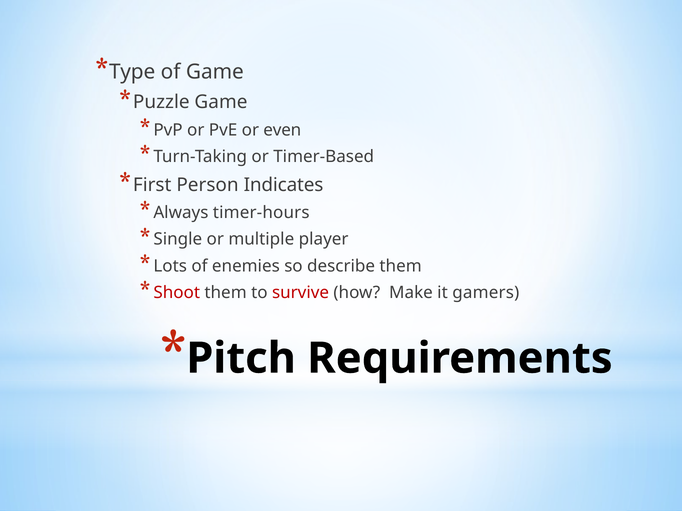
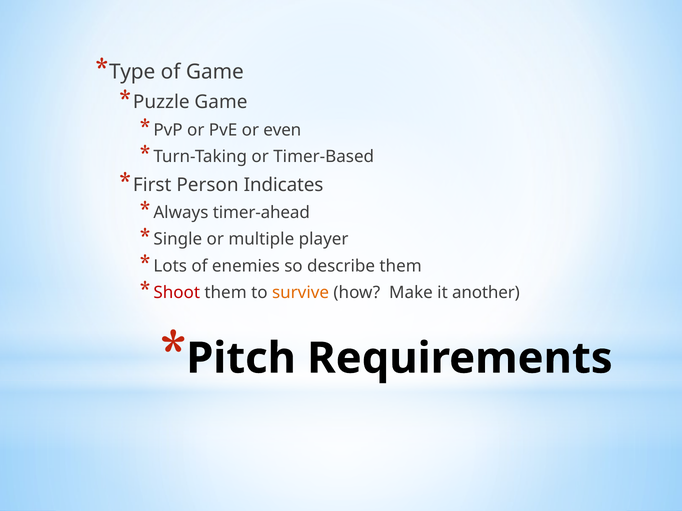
timer-hours: timer-hours -> timer-ahead
survive colour: red -> orange
gamers: gamers -> another
